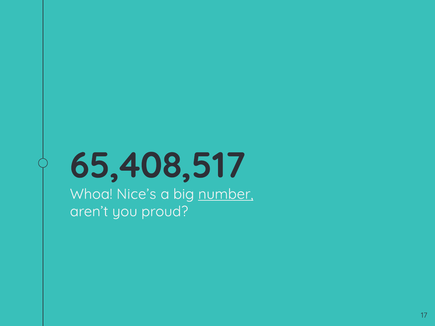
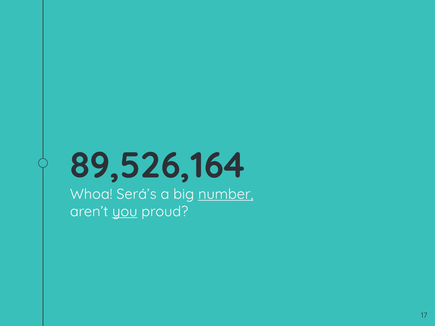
65,408,517: 65,408,517 -> 89,526,164
Nice’s: Nice’s -> Será’s
you underline: none -> present
